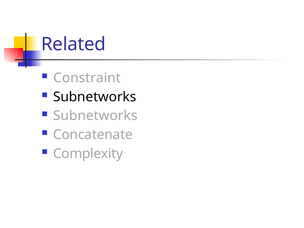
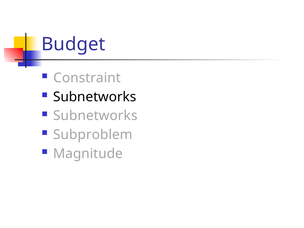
Related: Related -> Budget
Concatenate: Concatenate -> Subproblem
Complexity: Complexity -> Magnitude
